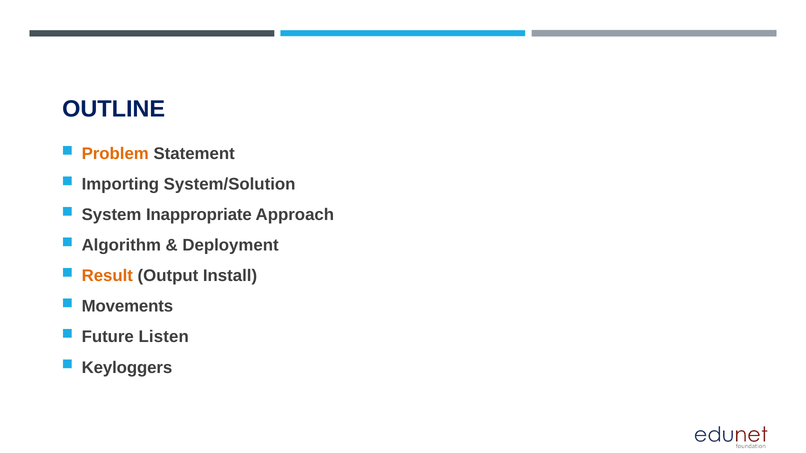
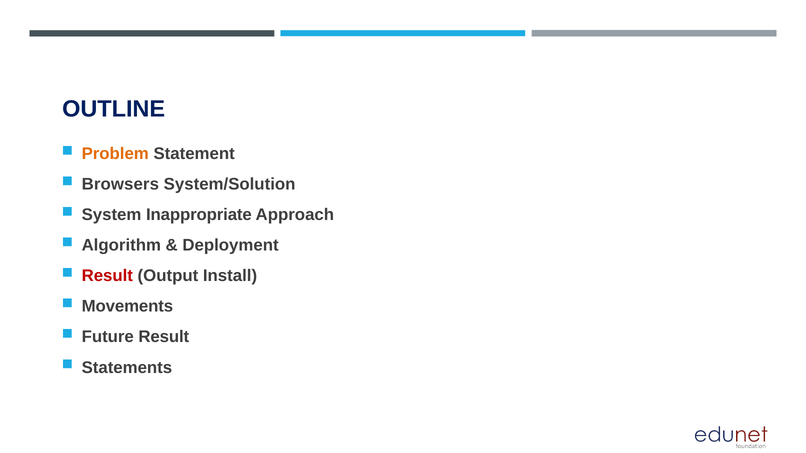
Importing: Importing -> Browsers
Result at (107, 276) colour: orange -> red
Future Listen: Listen -> Result
Keyloggers: Keyloggers -> Statements
